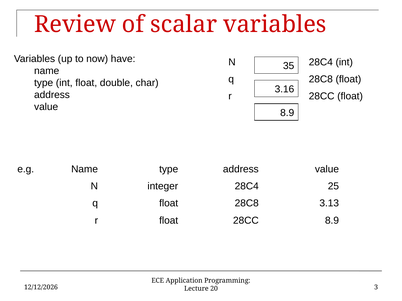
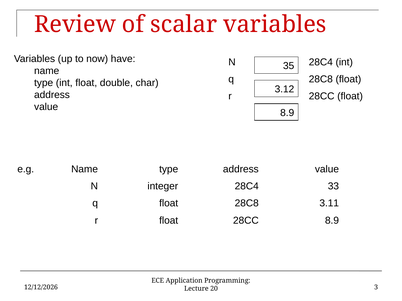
3.16: 3.16 -> 3.12
25: 25 -> 33
3.13: 3.13 -> 3.11
